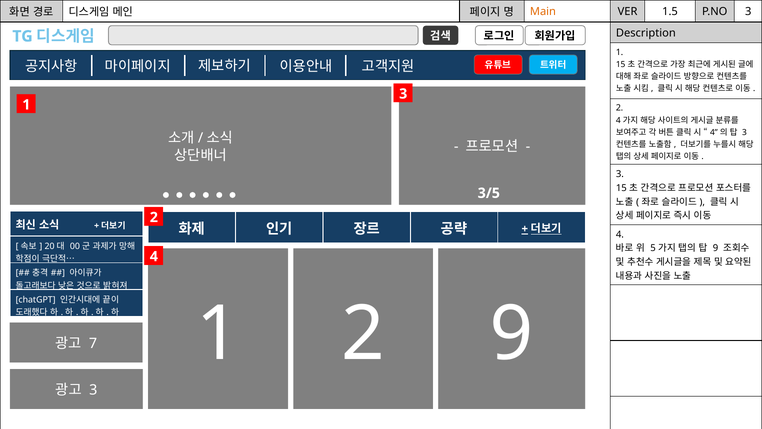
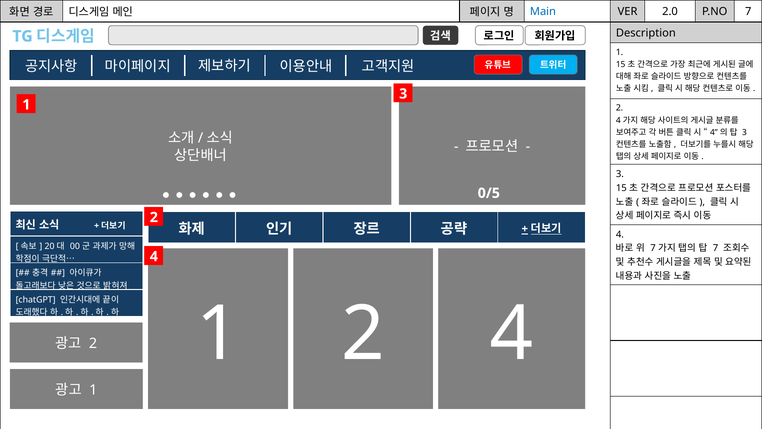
Main colour: orange -> blue
1.5: 1.5 -> 2.0
P.NO 3: 3 -> 7
3/5: 3/5 -> 0/5
5 at (653, 248): 5 -> 7
9 at (716, 248): 9 -> 7
1 2 9: 9 -> 4
7 at (93, 343): 7 -> 2
3 at (93, 390): 3 -> 1
